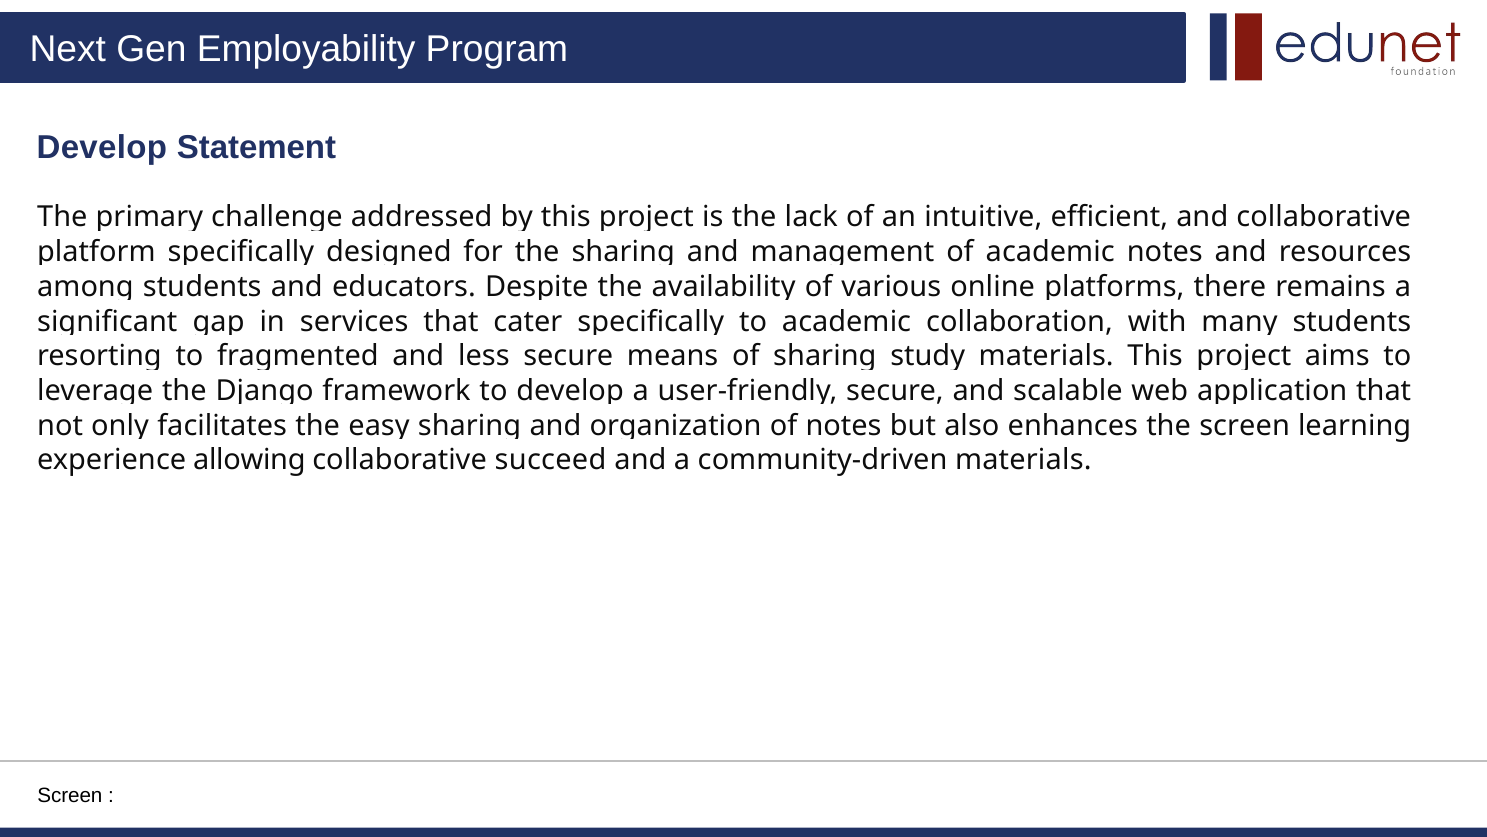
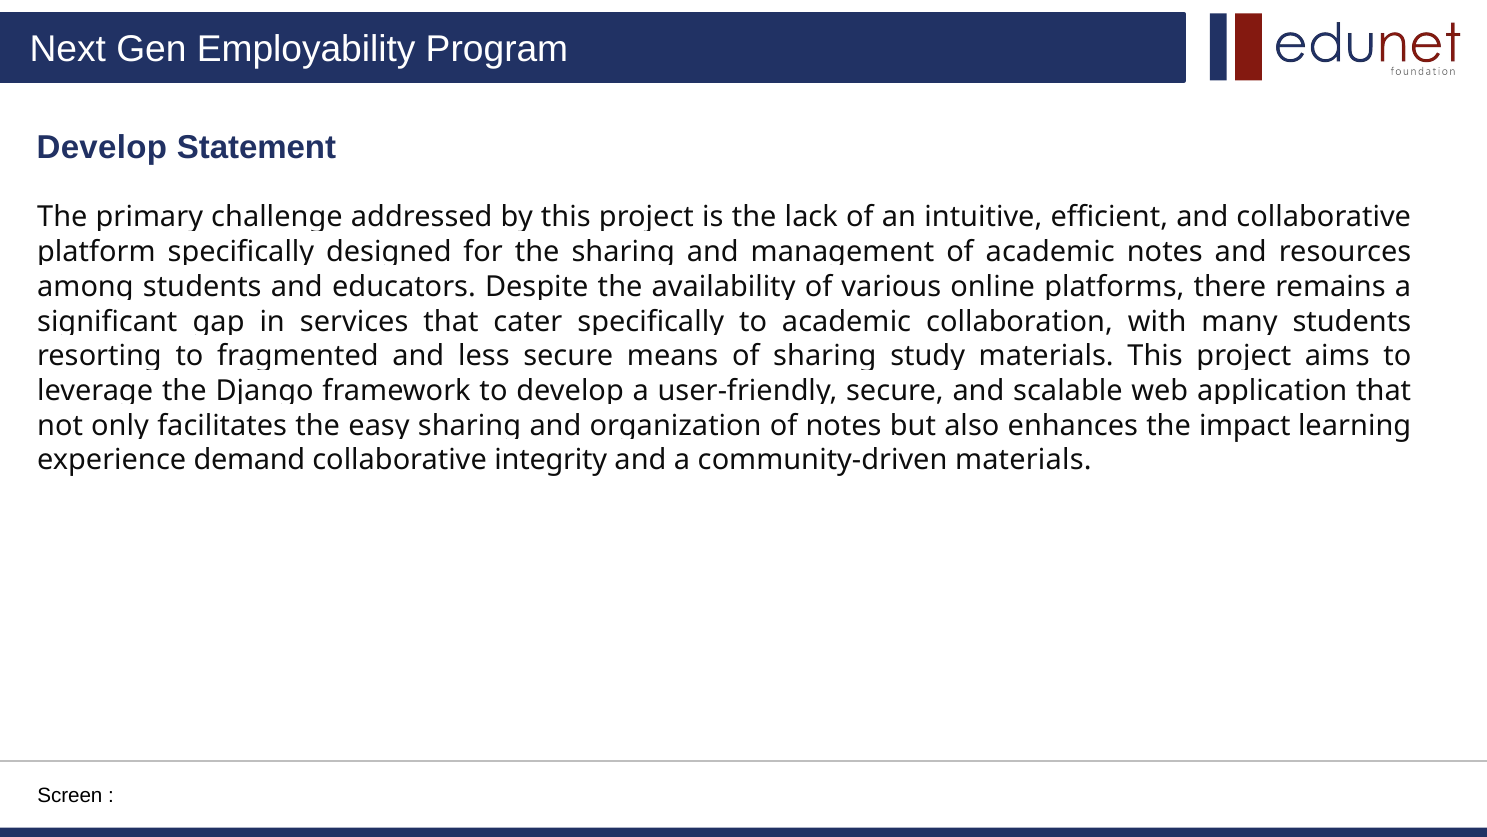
the screen: screen -> impact
allowing: allowing -> demand
succeed: succeed -> integrity
